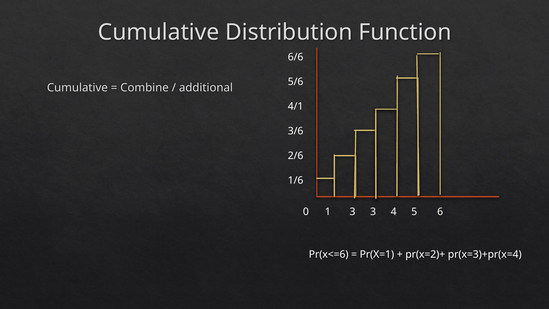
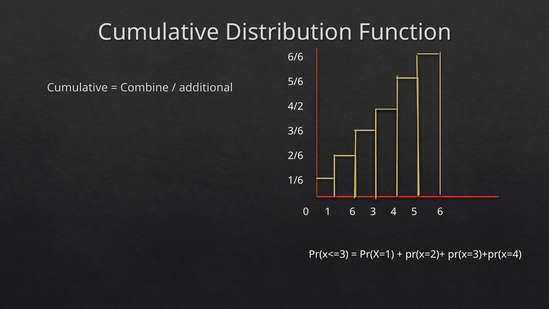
4/1: 4/1 -> 4/2
1 3: 3 -> 6
Pr(x<=6: Pr(x<=6 -> Pr(x<=3
